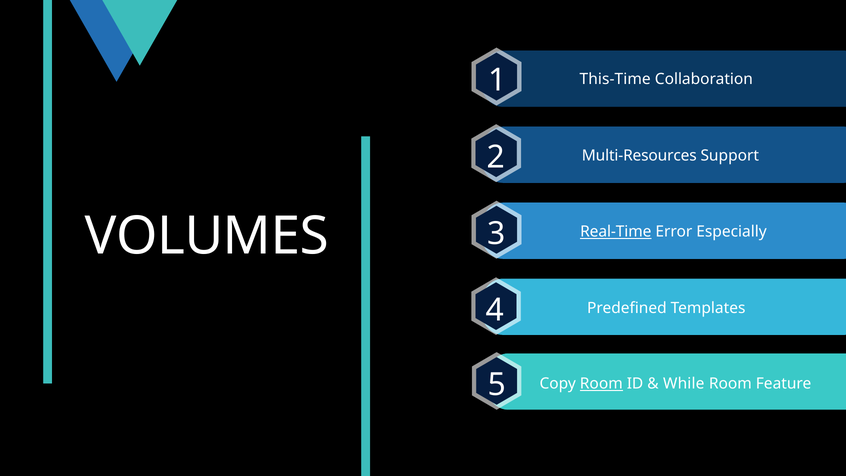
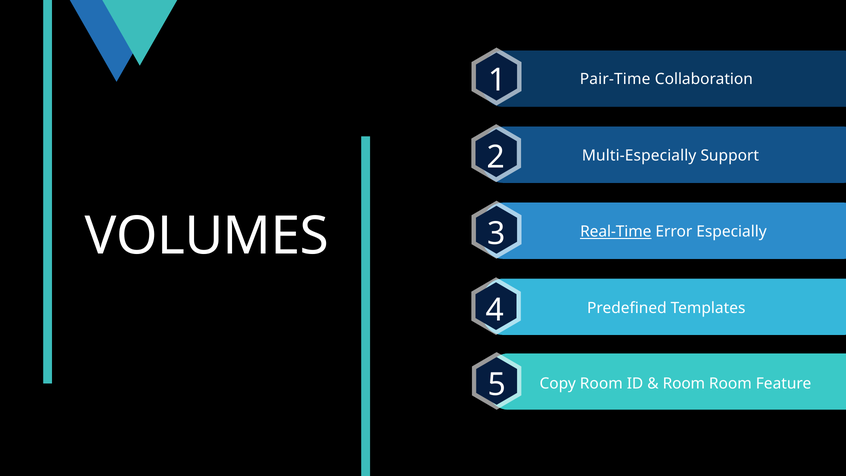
This-Time: This-Time -> Pair-Time
Multi-Resources: Multi-Resources -> Multi-Especially
Room at (601, 384) underline: present -> none
While at (684, 384): While -> Room
